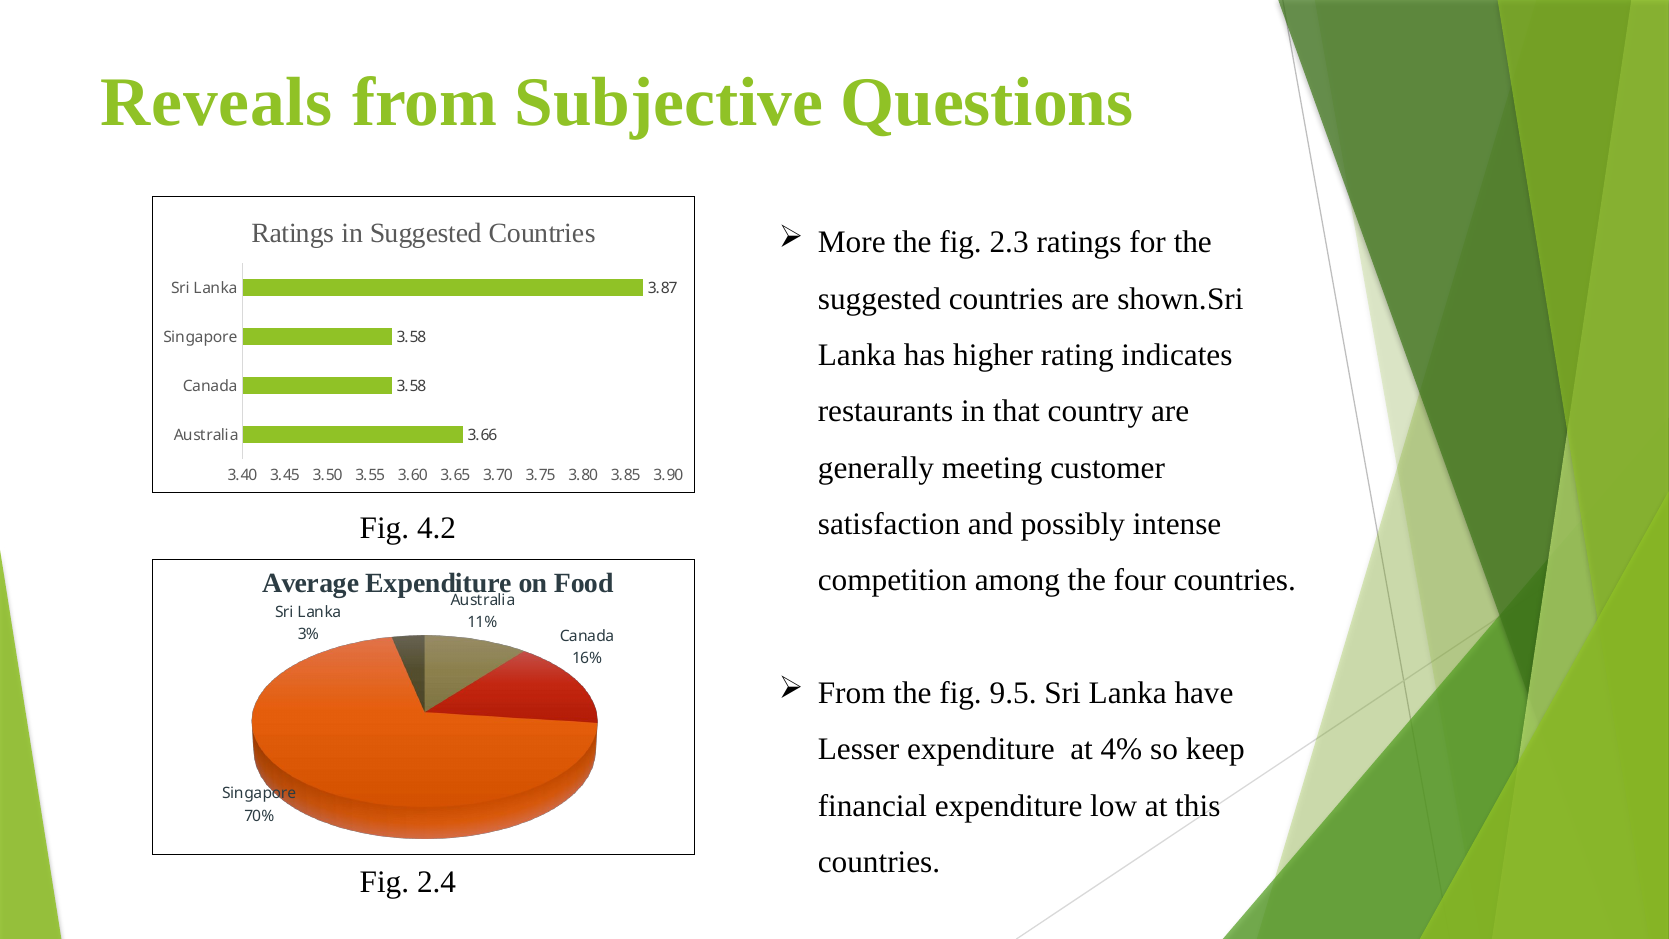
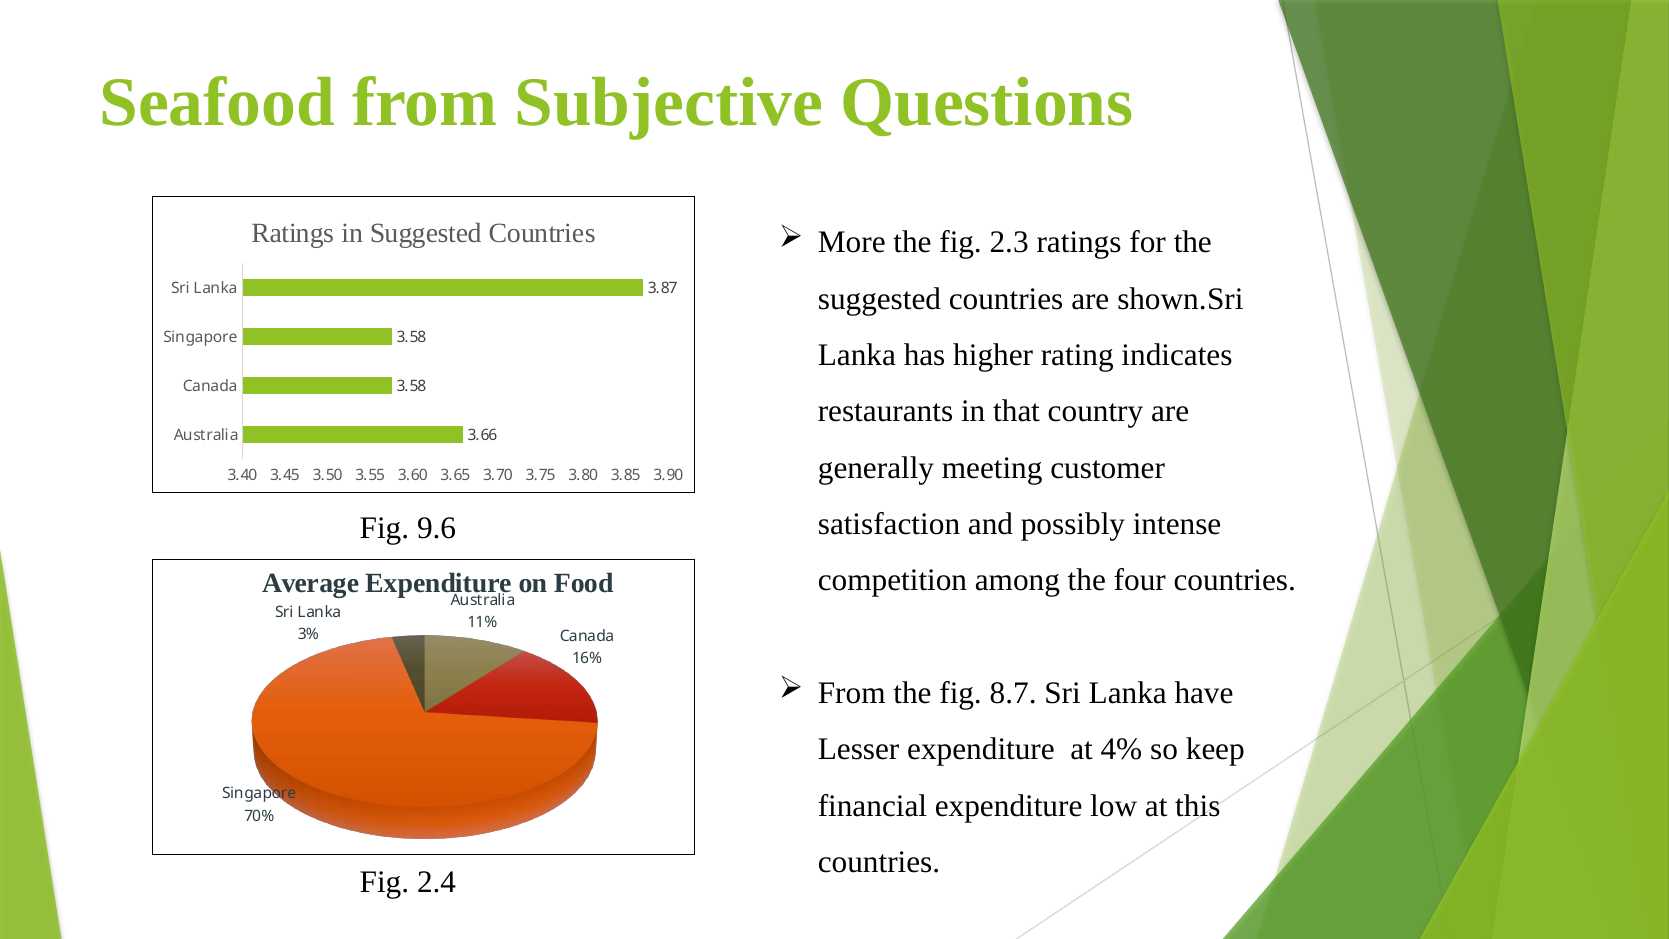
Reveals: Reveals -> Seafood
4.2: 4.2 -> 9.6
9.5: 9.5 -> 8.7
